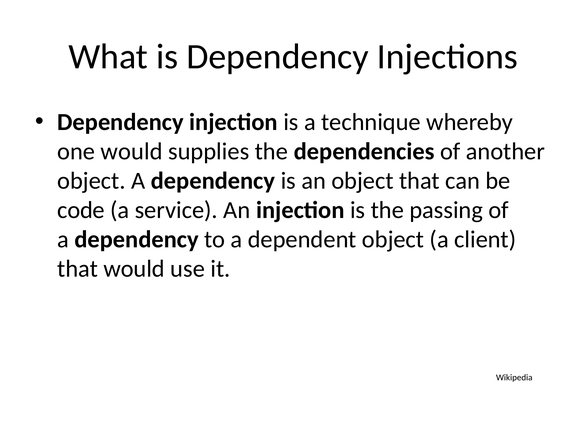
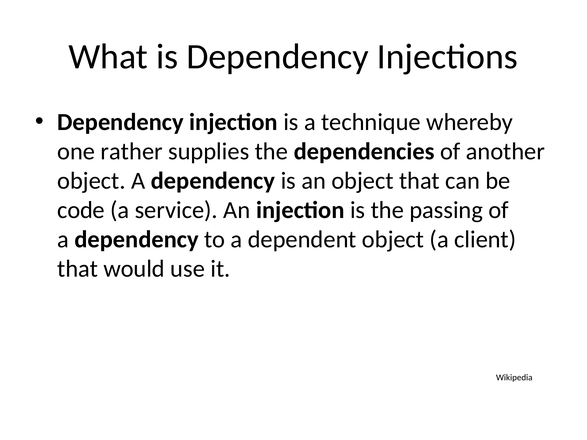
one would: would -> rather
